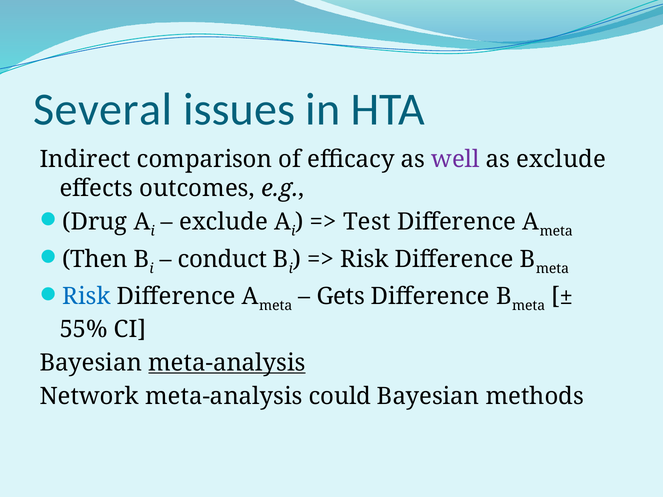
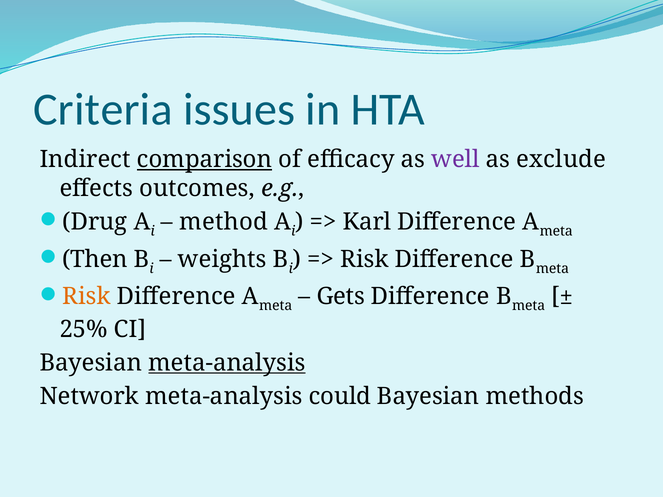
Several: Several -> Criteria
comparison underline: none -> present
exclude at (224, 222): exclude -> method
Test: Test -> Karl
conduct: conduct -> weights
Risk at (86, 297) colour: blue -> orange
55%: 55% -> 25%
